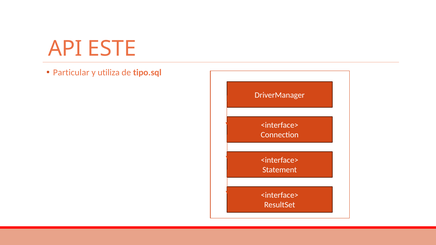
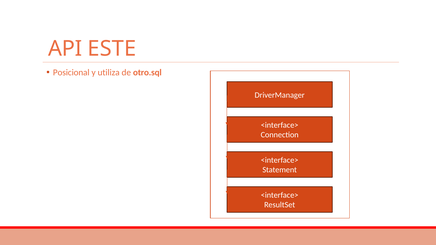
Particular: Particular -> Posicional
tipo.sql: tipo.sql -> otro.sql
